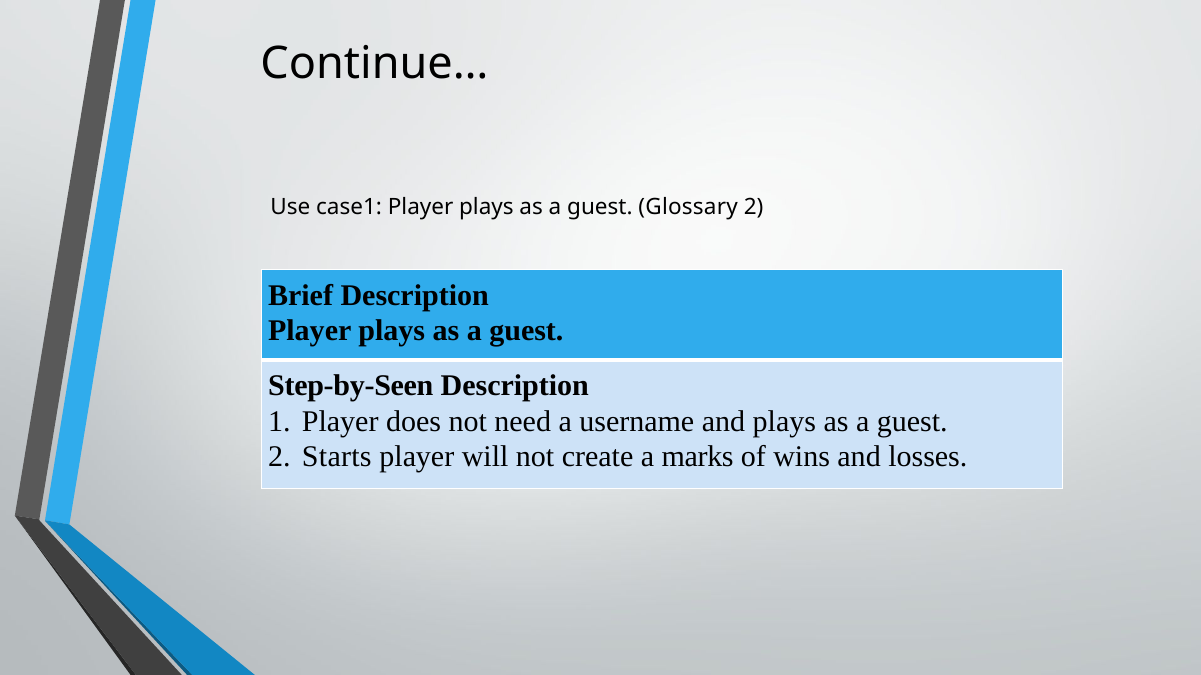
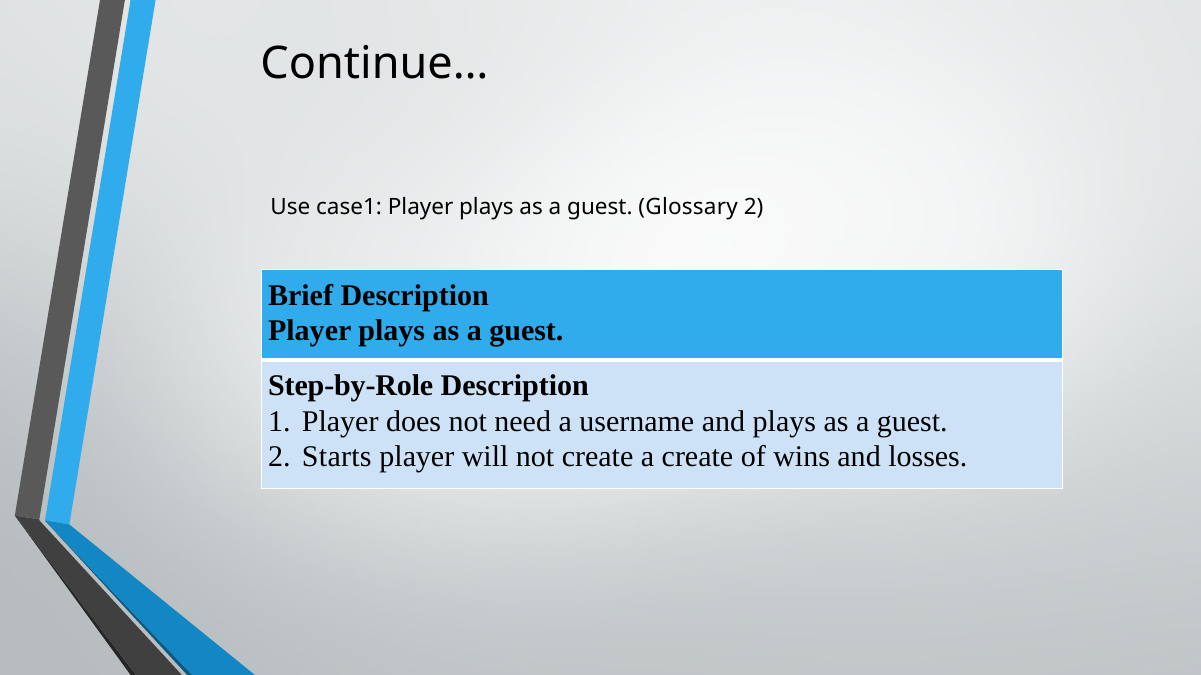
Step-by-Seen: Step-by-Seen -> Step-by-Role
a marks: marks -> create
